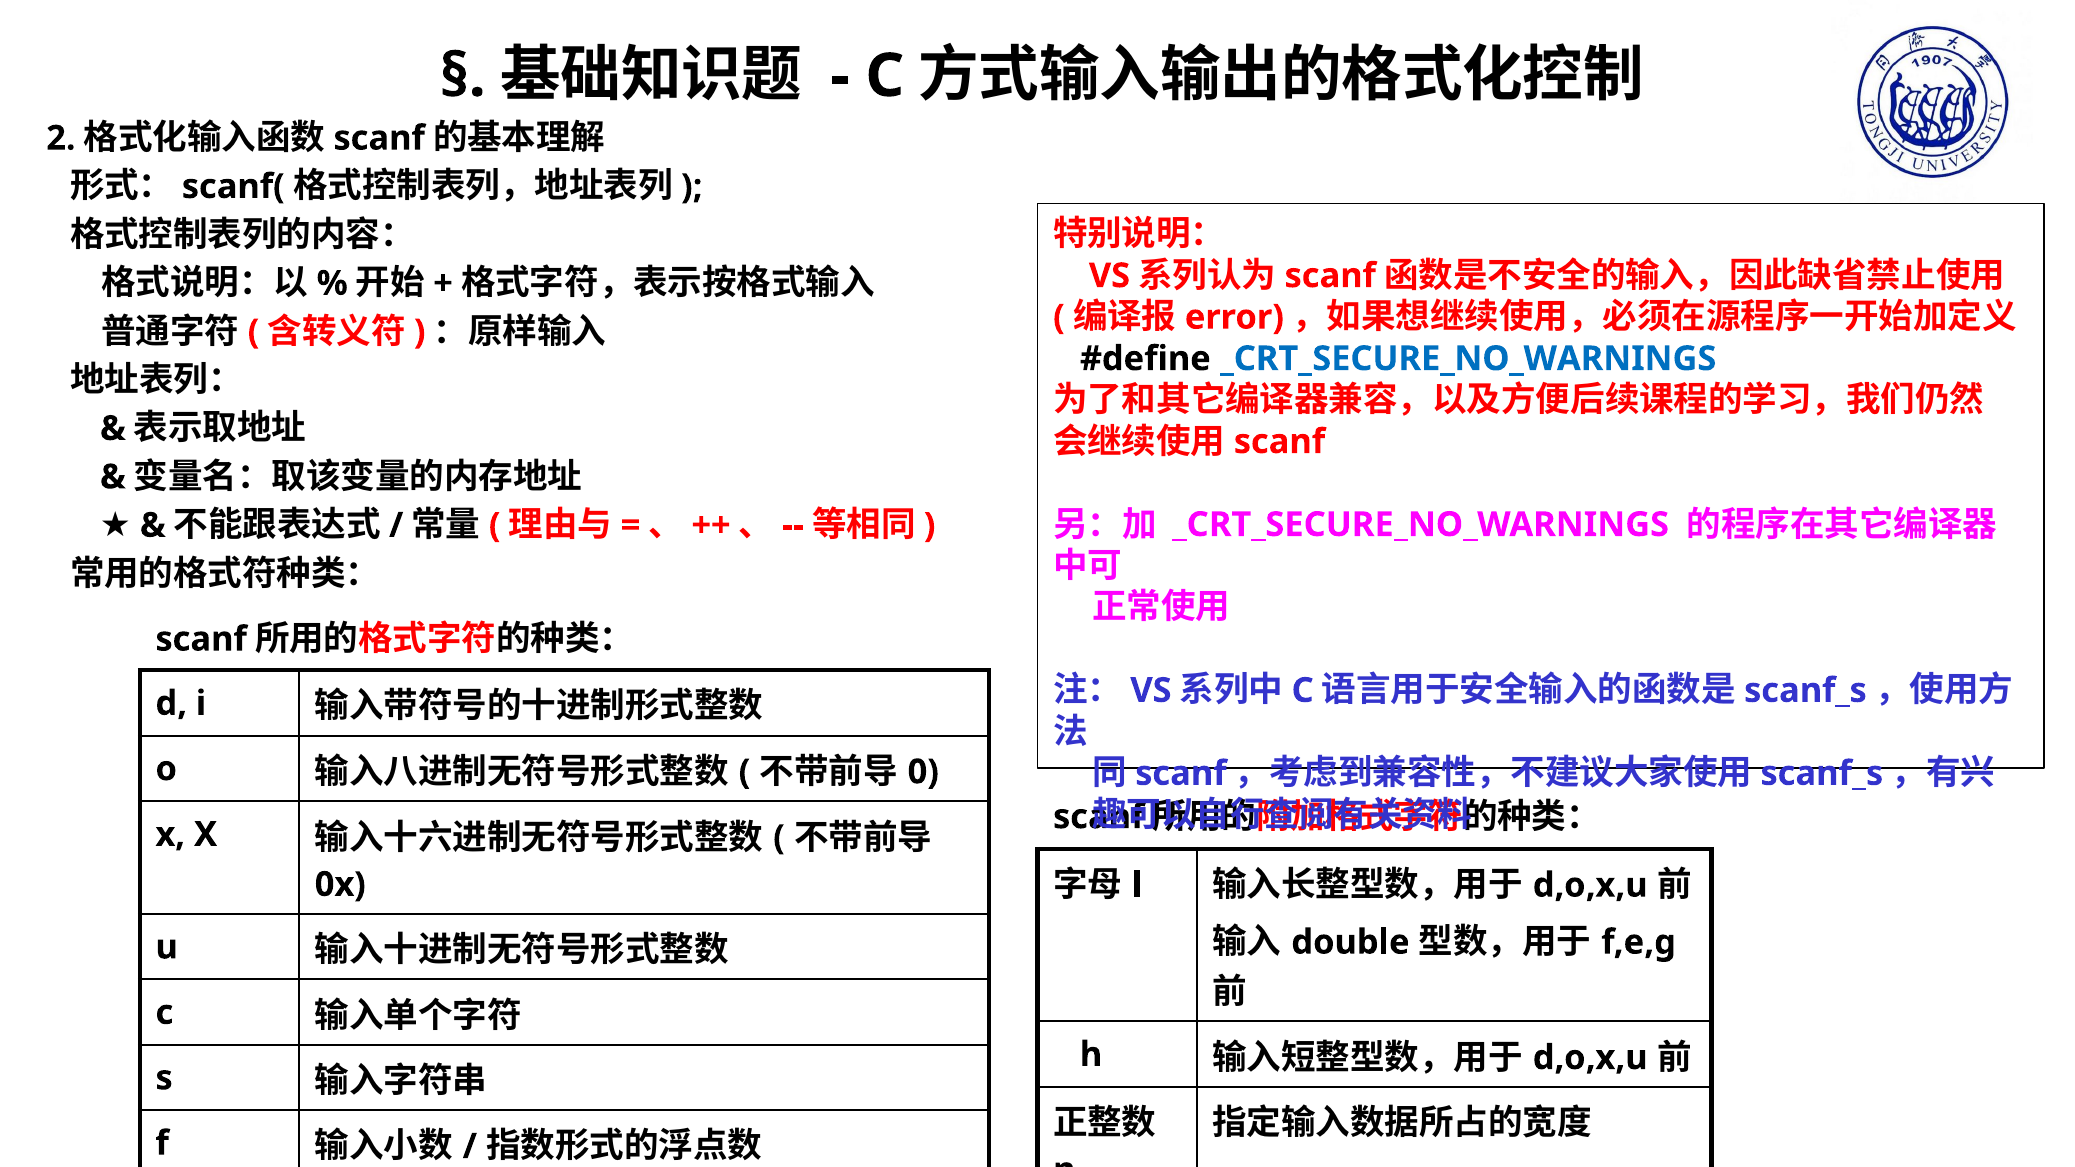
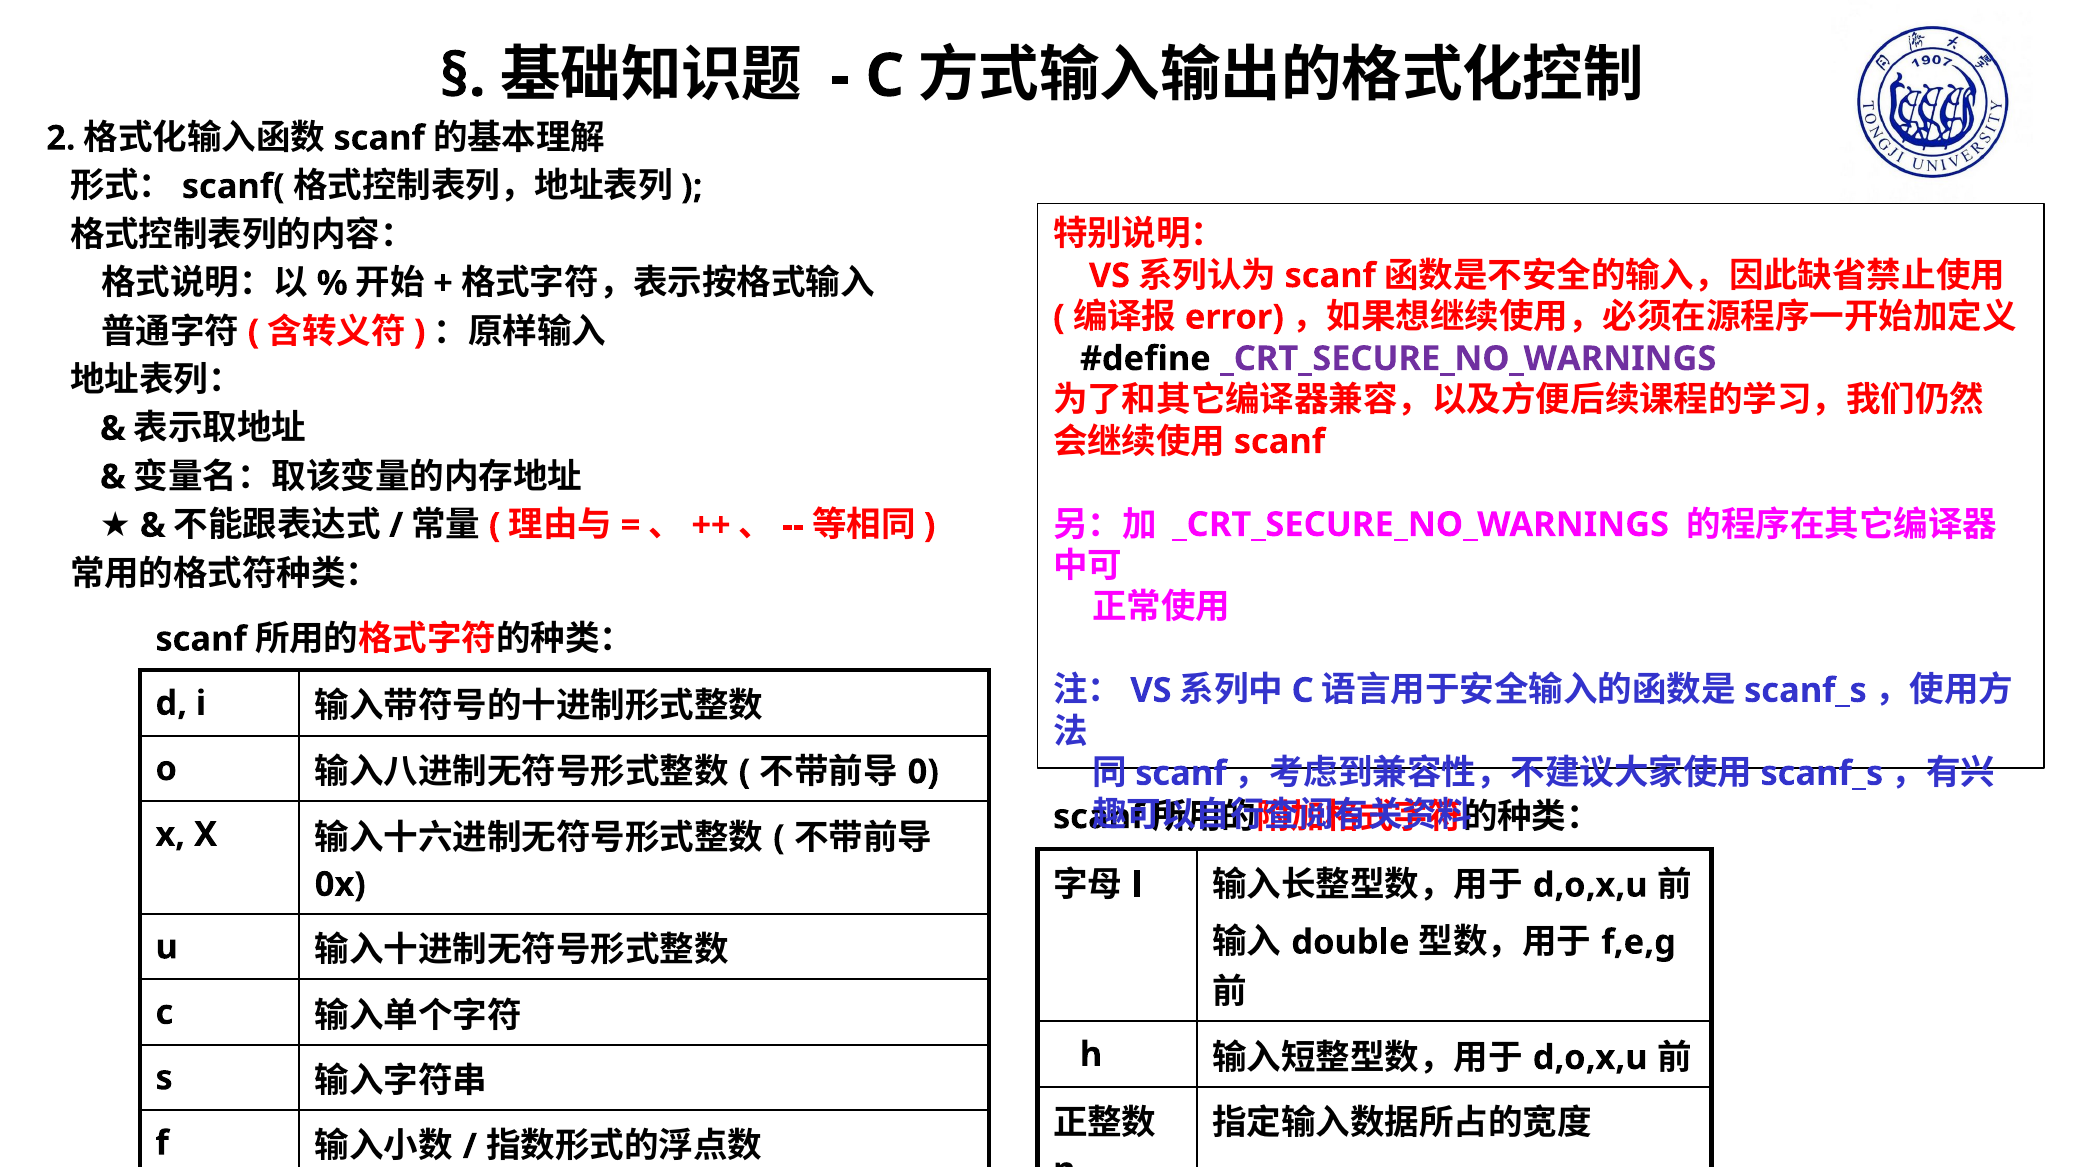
_CRT_SECURE_NO_WARNINGS at (1468, 359) colour: blue -> purple
